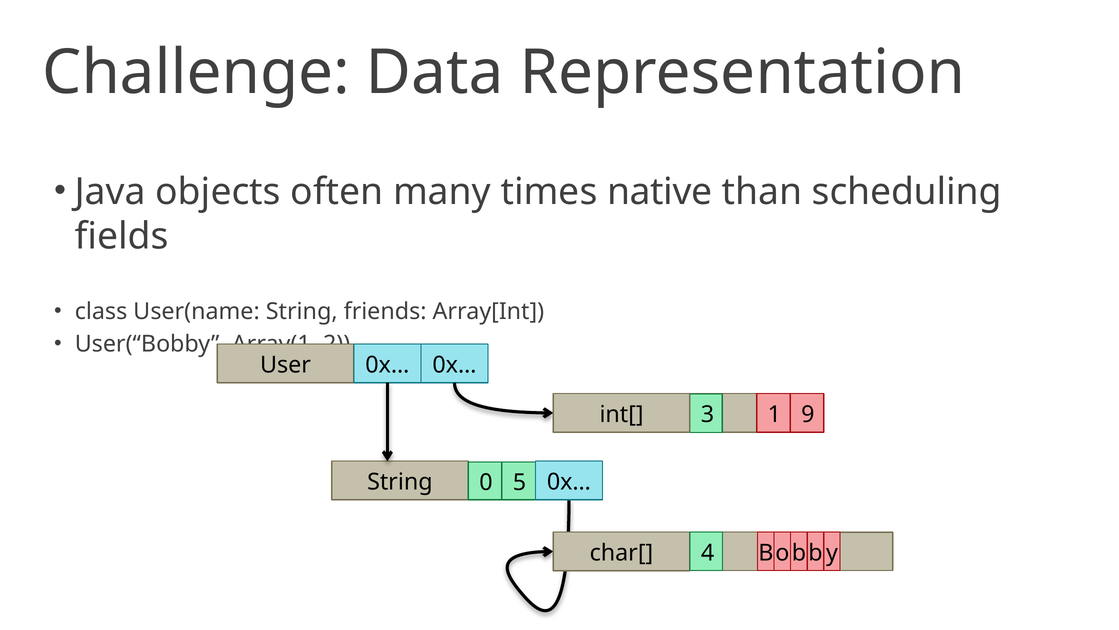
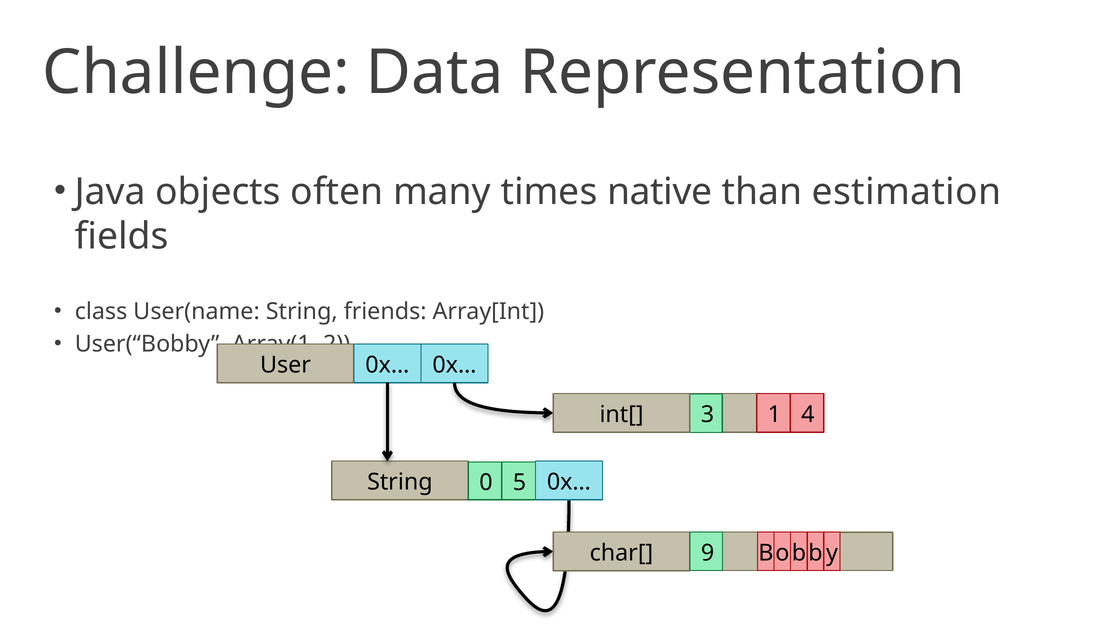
scheduling: scheduling -> estimation
9: 9 -> 4
4: 4 -> 9
